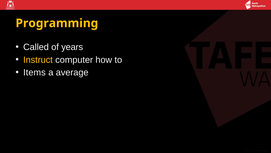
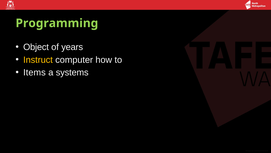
Programming colour: yellow -> light green
Called: Called -> Object
average: average -> systems
